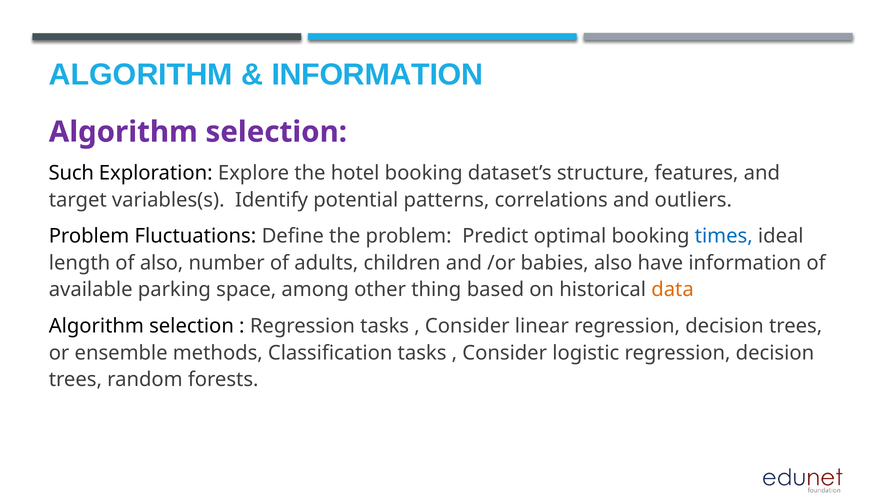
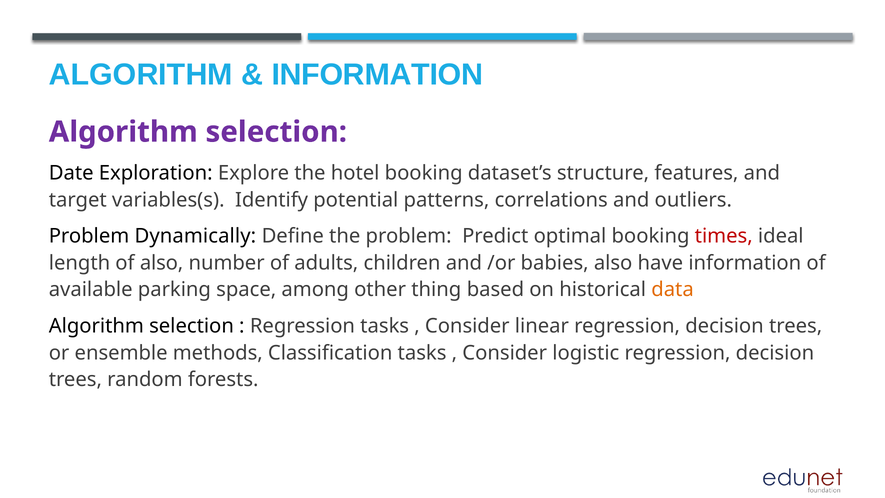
Such: Such -> Date
Fluctuations: Fluctuations -> Dynamically
times colour: blue -> red
